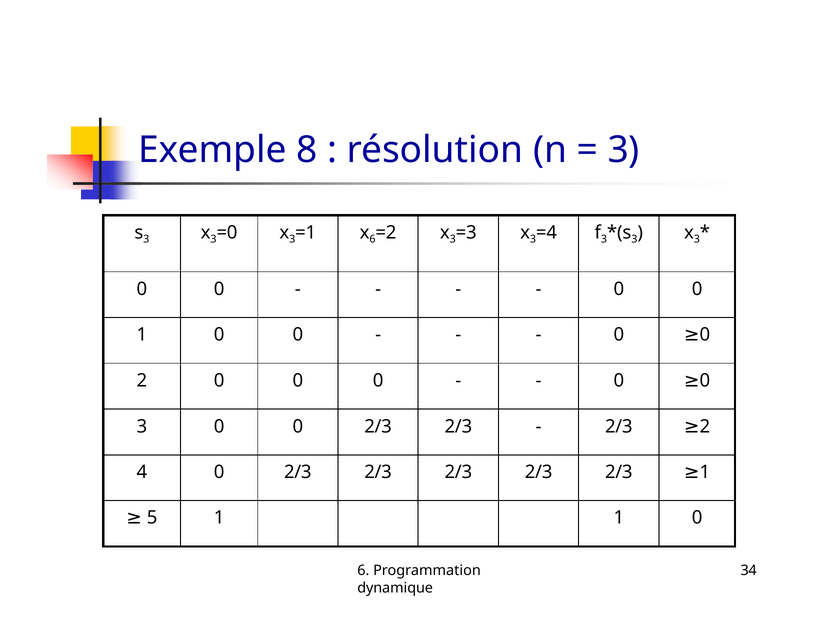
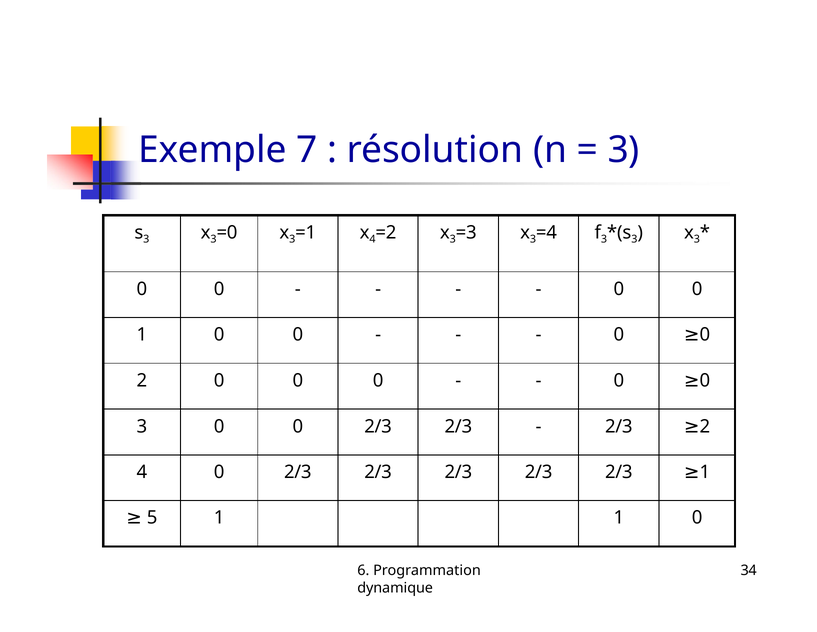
8: 8 -> 7
6 at (373, 239): 6 -> 4
